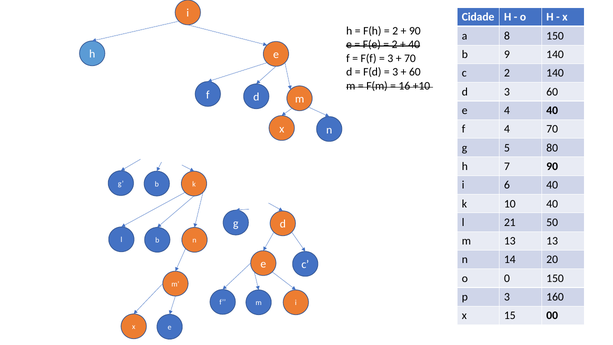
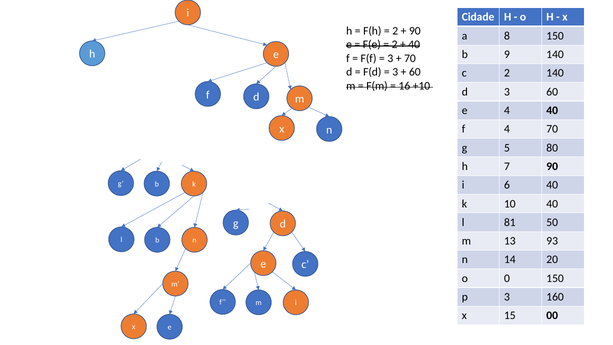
21: 21 -> 81
13 13: 13 -> 93
